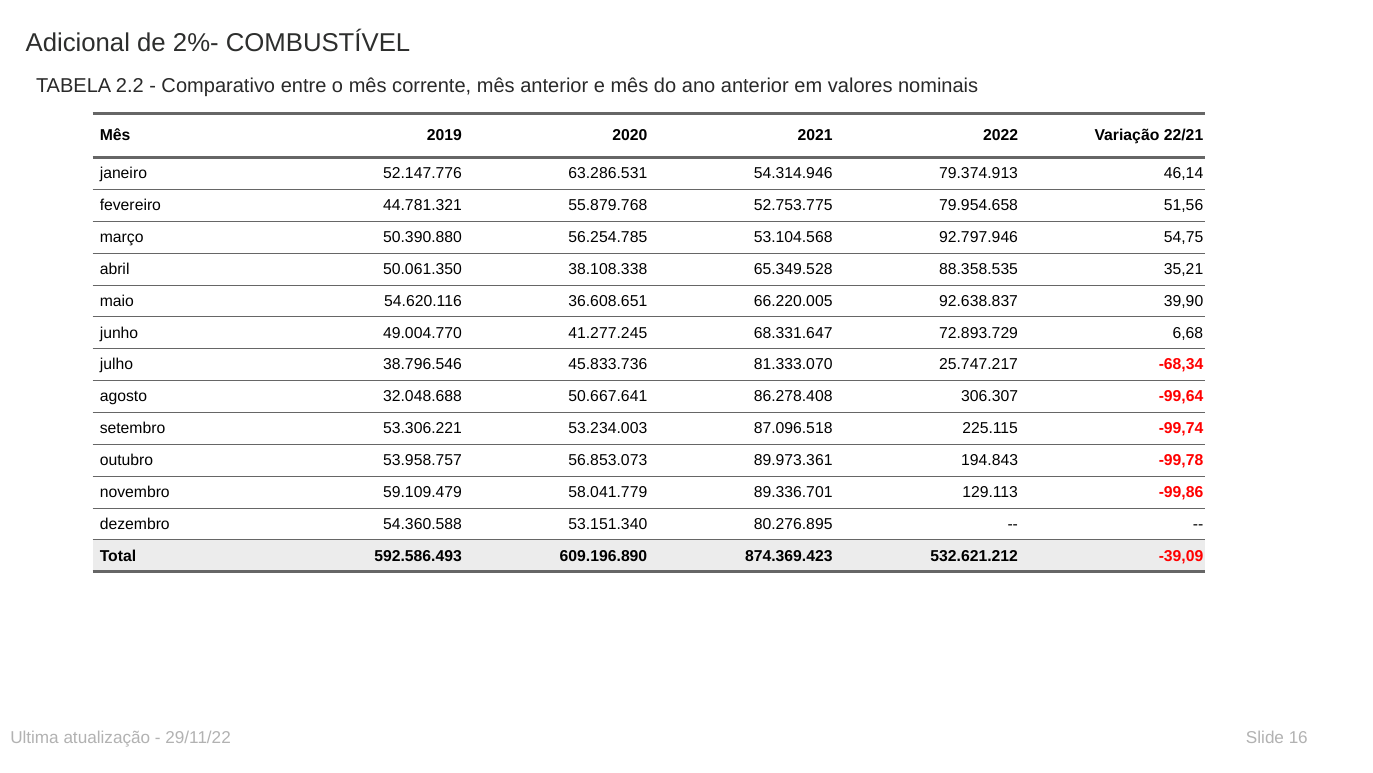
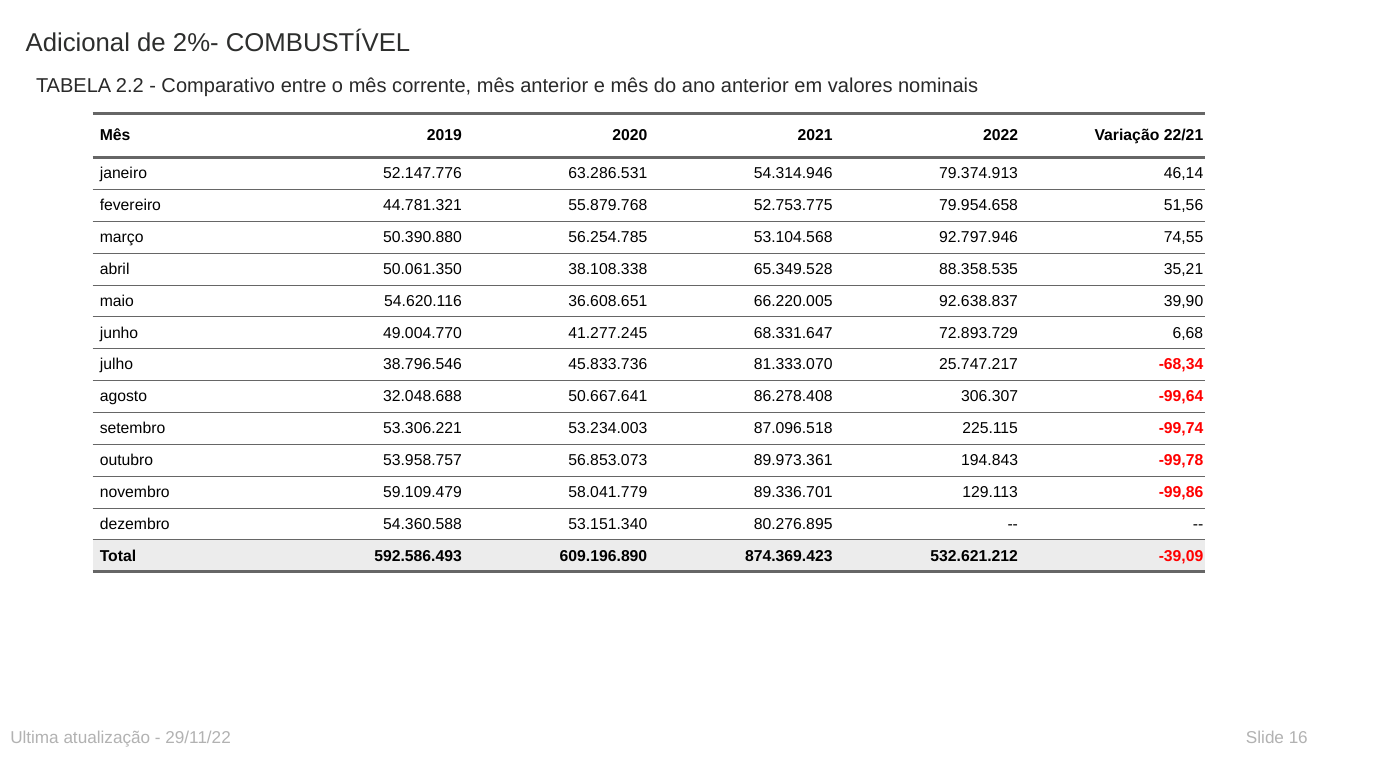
54,75: 54,75 -> 74,55
